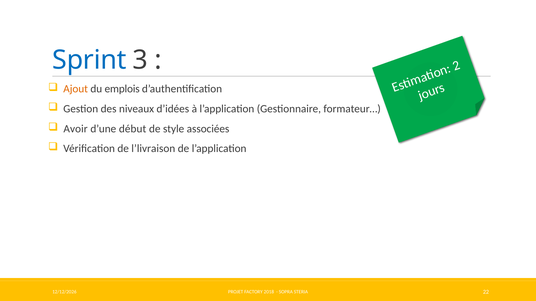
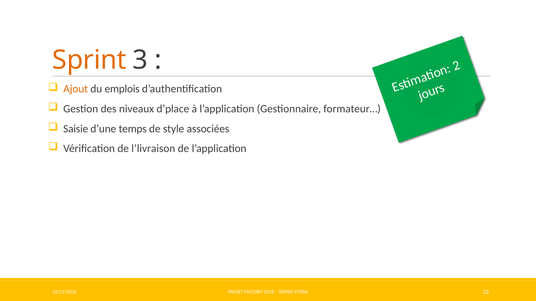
Sprint colour: blue -> orange
d’idées: d’idées -> d’place
Avoir: Avoir -> Saisie
début: début -> temps
